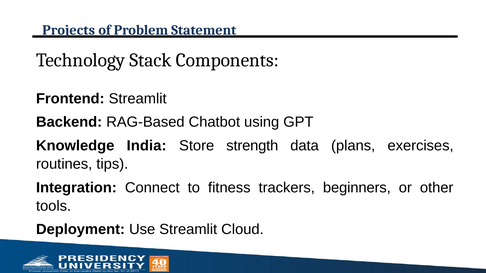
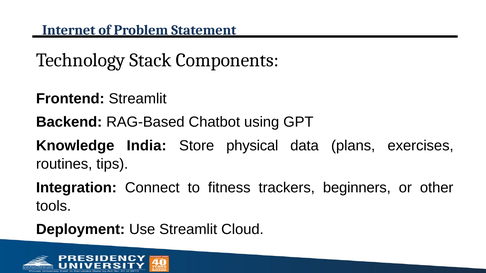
Projects: Projects -> Internet
strength: strength -> physical
